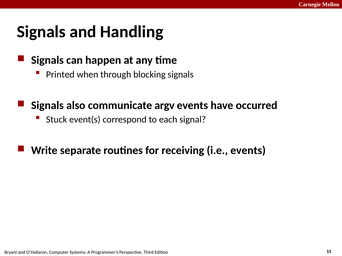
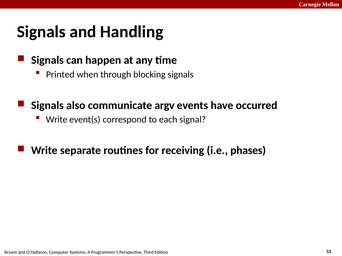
Stuck at (57, 120): Stuck -> Write
i.e events: events -> phases
